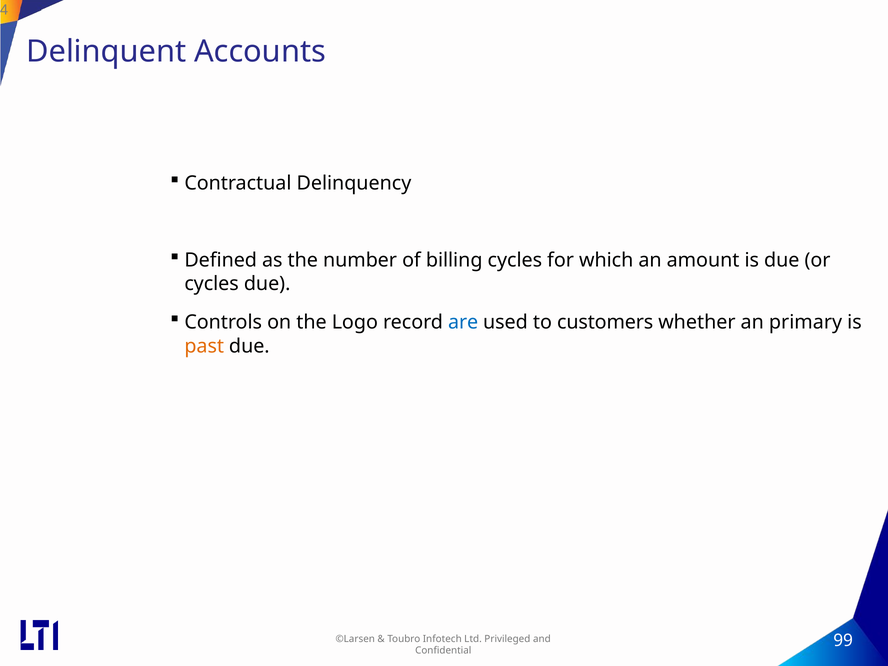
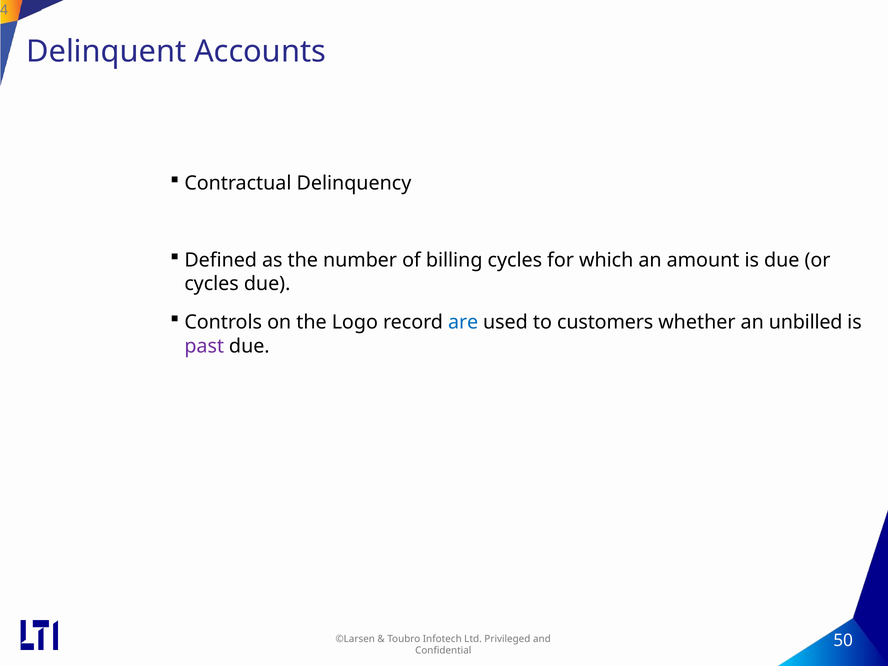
primary: primary -> unbilled
past colour: orange -> purple
99: 99 -> 50
